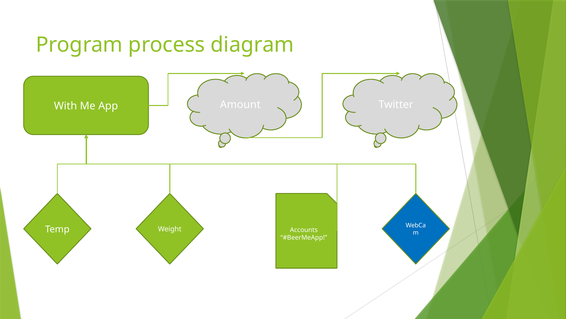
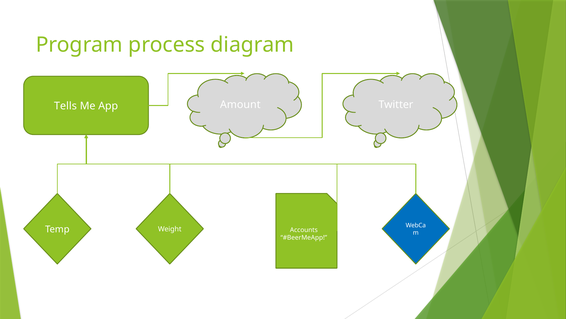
With: With -> Tells
